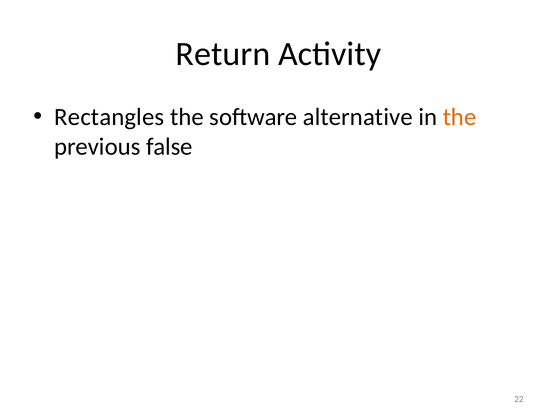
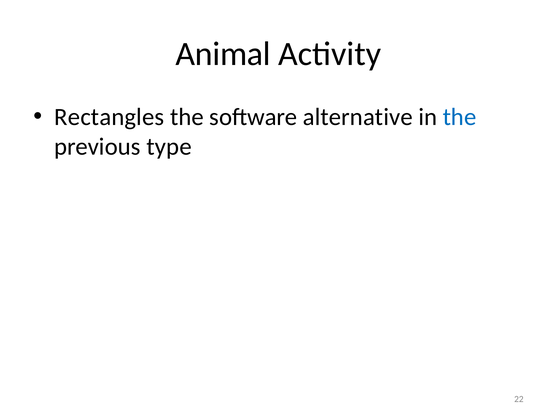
Return: Return -> Animal
the at (460, 117) colour: orange -> blue
false: false -> type
